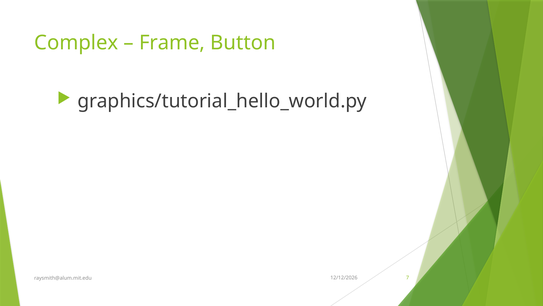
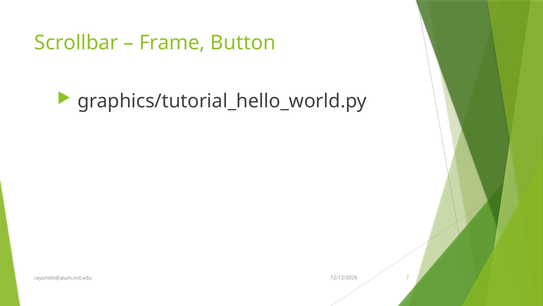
Complex: Complex -> Scrollbar
